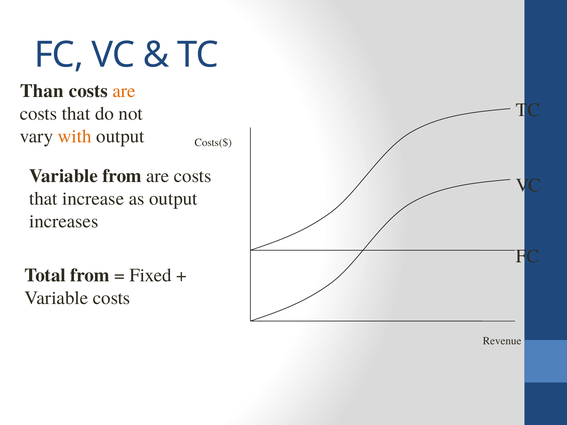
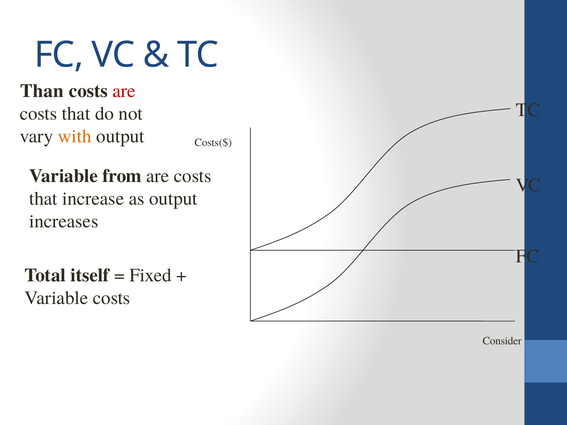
are at (124, 91) colour: orange -> red
Total from: from -> itself
Revenue: Revenue -> Consider
